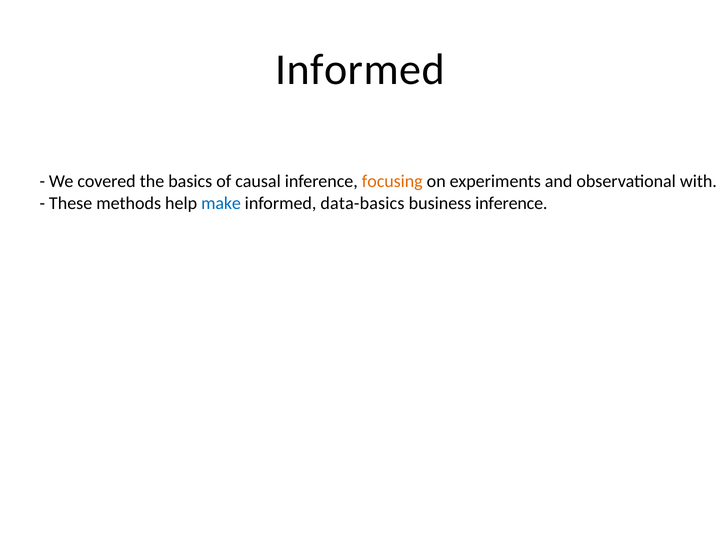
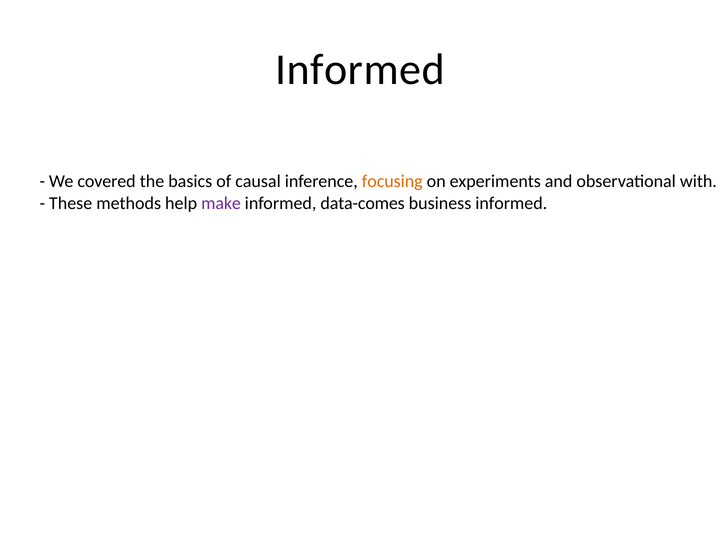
make colour: blue -> purple
data-basics: data-basics -> data-comes
business inference: inference -> informed
